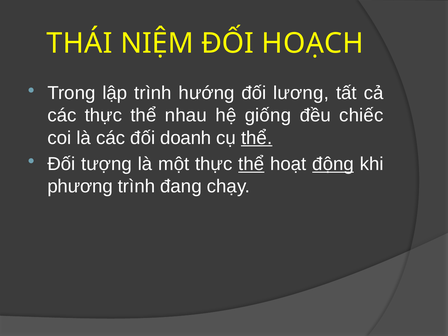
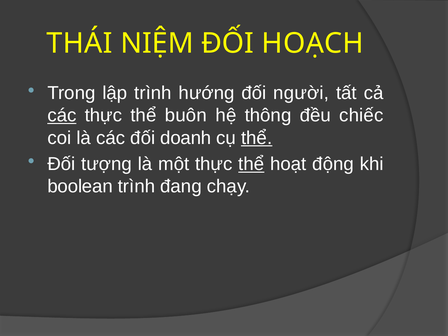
lương: lương -> người
các at (62, 116) underline: none -> present
nhau: nhau -> buôn
giống: giống -> thông
động underline: present -> none
phương: phương -> boolean
